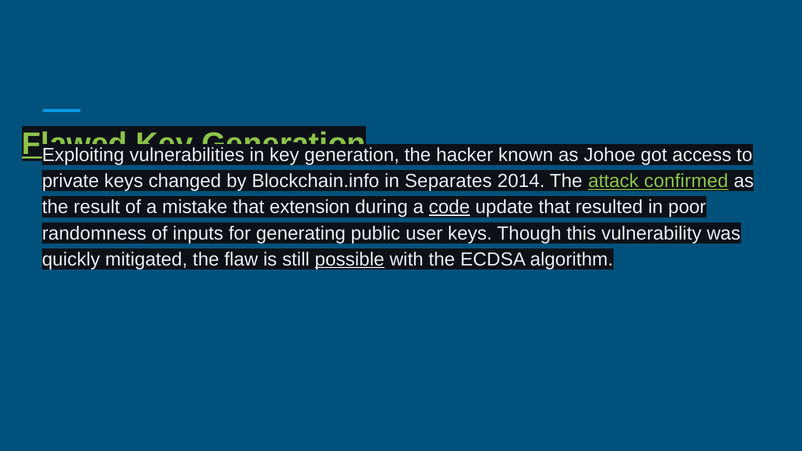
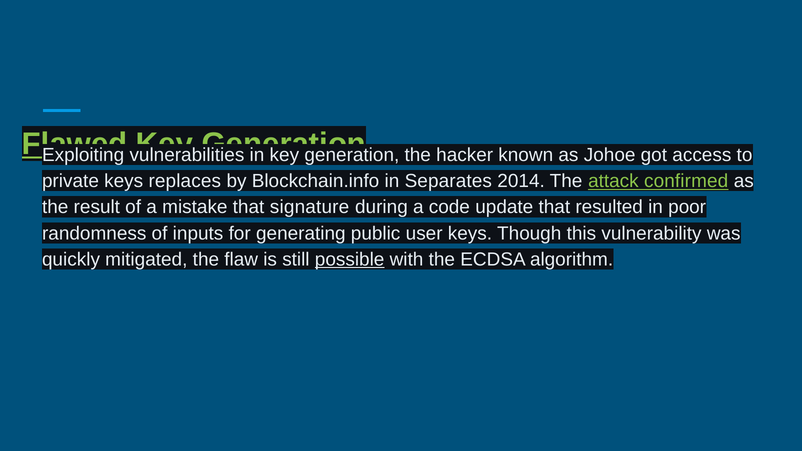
changed: changed -> replaces
extension: extension -> signature
code underline: present -> none
